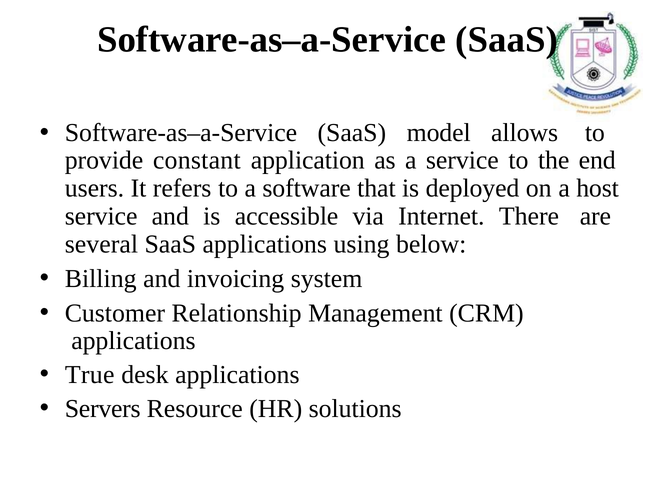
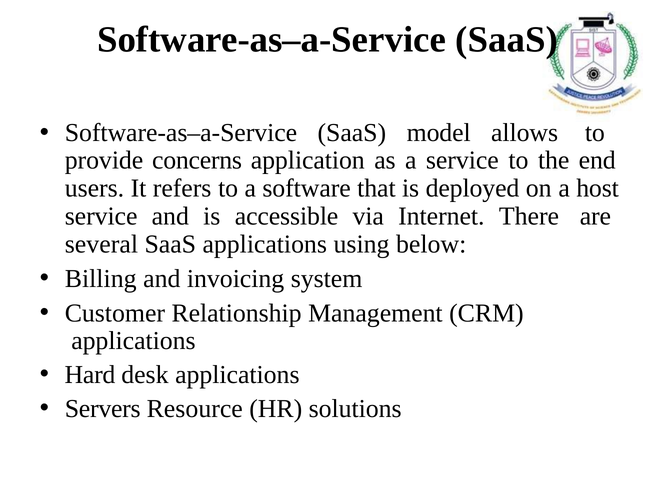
constant: constant -> concerns
True: True -> Hard
